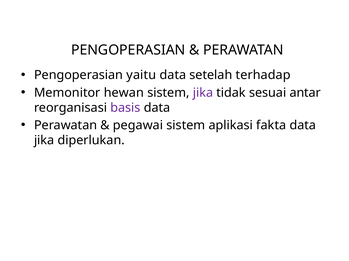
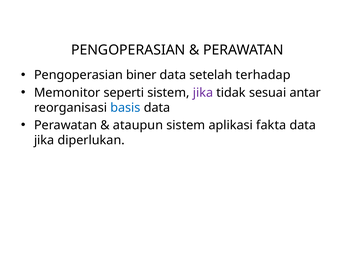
yaitu: yaitu -> biner
hewan: hewan -> seperti
basis colour: purple -> blue
pegawai: pegawai -> ataupun
